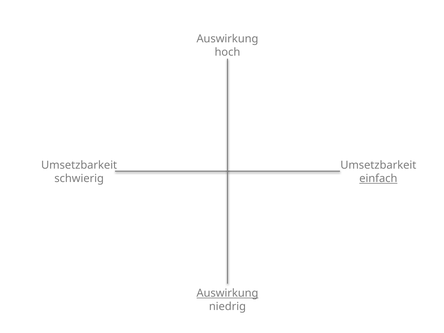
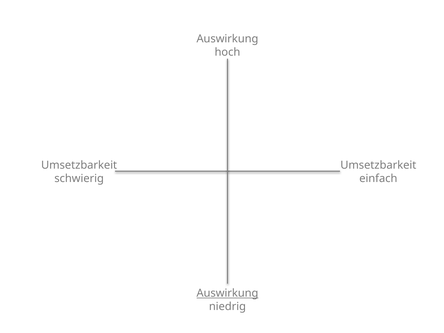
einfach underline: present -> none
